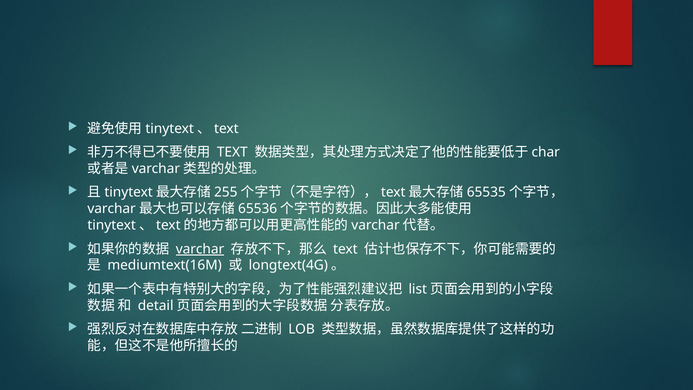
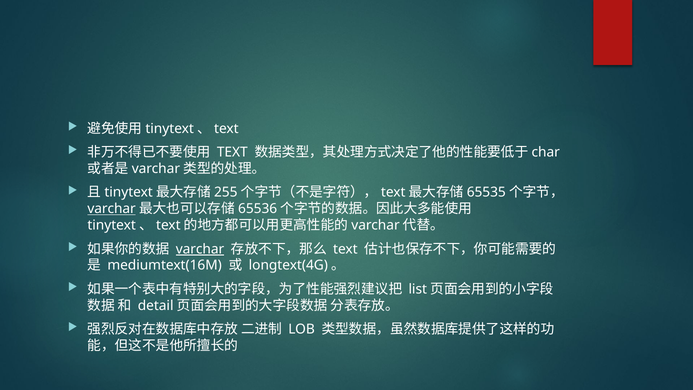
varchar at (112, 209) underline: none -> present
